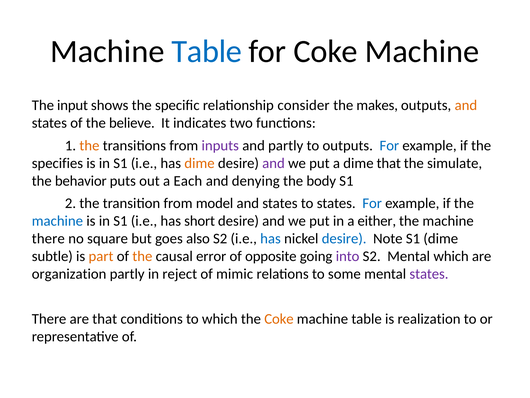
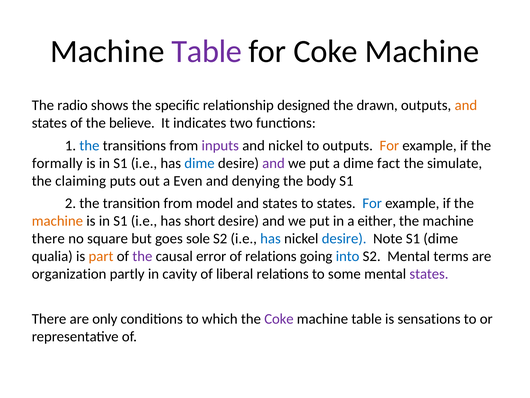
Table at (207, 51) colour: blue -> purple
input: input -> radio
consider: consider -> designed
makes: makes -> drawn
the at (89, 145) colour: orange -> blue
and partly: partly -> nickel
For at (389, 145) colour: blue -> orange
specifies: specifies -> formally
dime at (199, 163) colour: orange -> blue
dime that: that -> fact
behavior: behavior -> claiming
Each: Each -> Even
machine at (57, 221) colour: blue -> orange
also: also -> sole
subtle: subtle -> qualia
the at (142, 256) colour: orange -> purple
of opposite: opposite -> relations
into colour: purple -> blue
Mental which: which -> terms
reject: reject -> cavity
mimic: mimic -> liberal
are that: that -> only
Coke at (279, 319) colour: orange -> purple
realization: realization -> sensations
